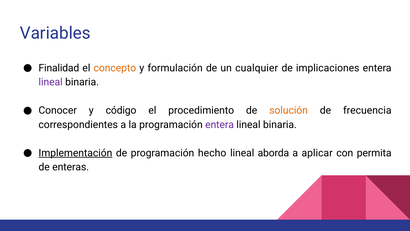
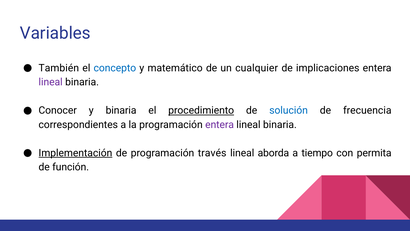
Finalidad: Finalidad -> También
concepto colour: orange -> blue
formulación: formulación -> matemático
y código: código -> binaria
procedimiento underline: none -> present
solución colour: orange -> blue
hecho: hecho -> través
aplicar: aplicar -> tiempo
enteras: enteras -> función
